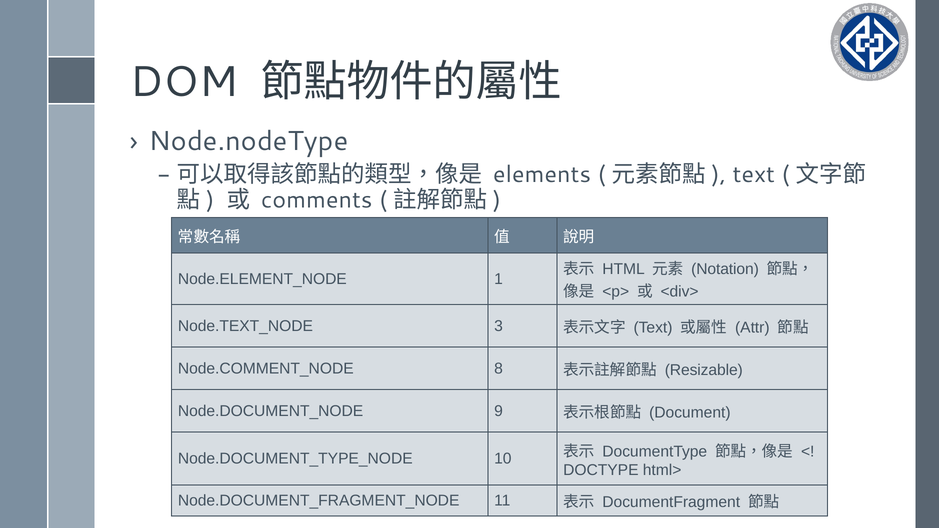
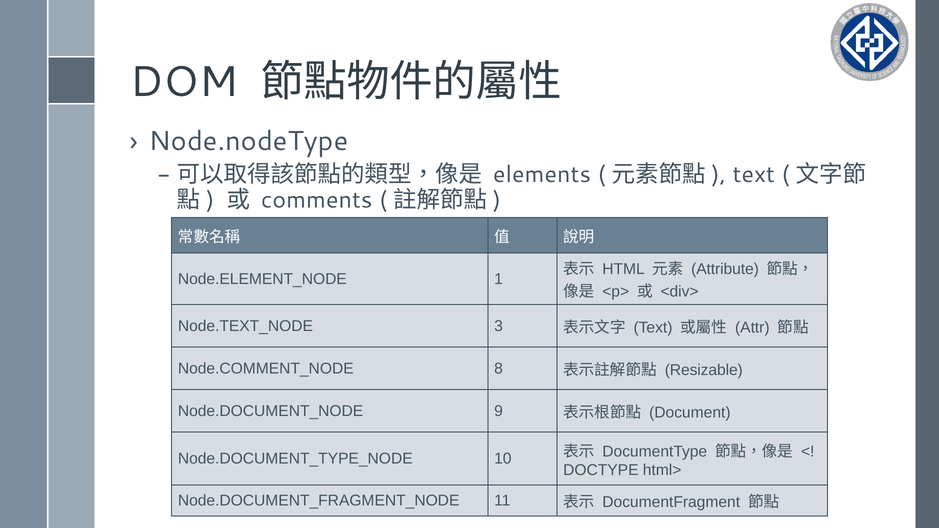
Notation: Notation -> Attribute
